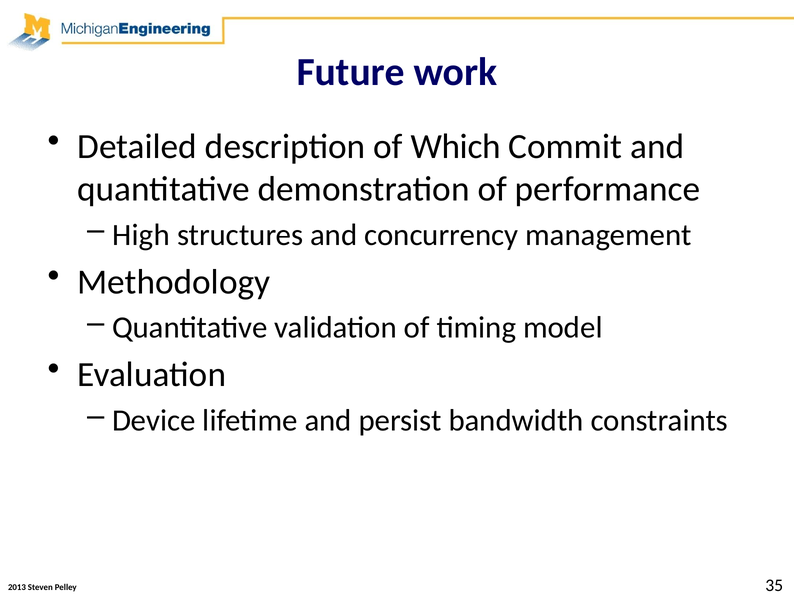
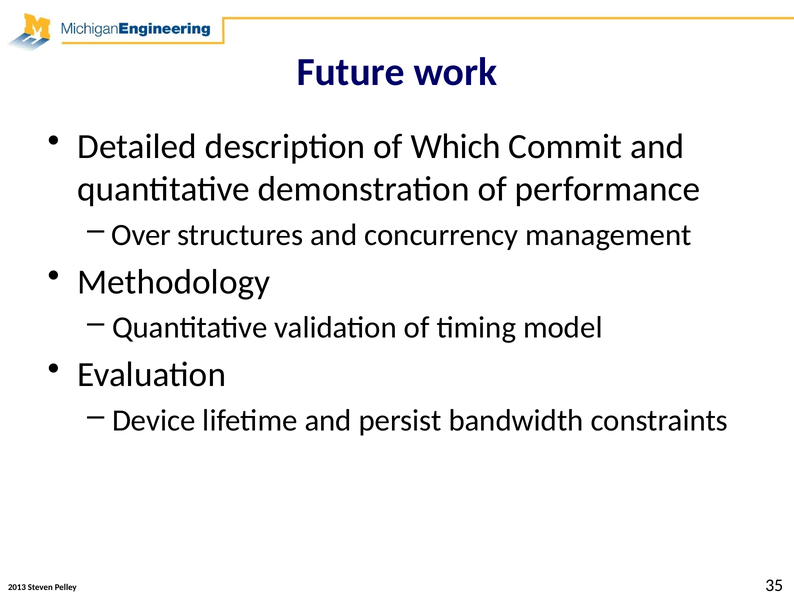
High: High -> Over
